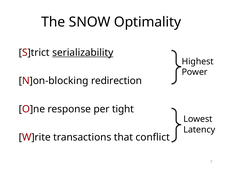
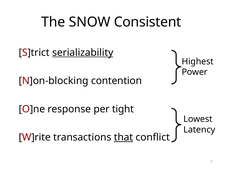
Optimality: Optimality -> Consistent
redirection: redirection -> contention
that underline: none -> present
